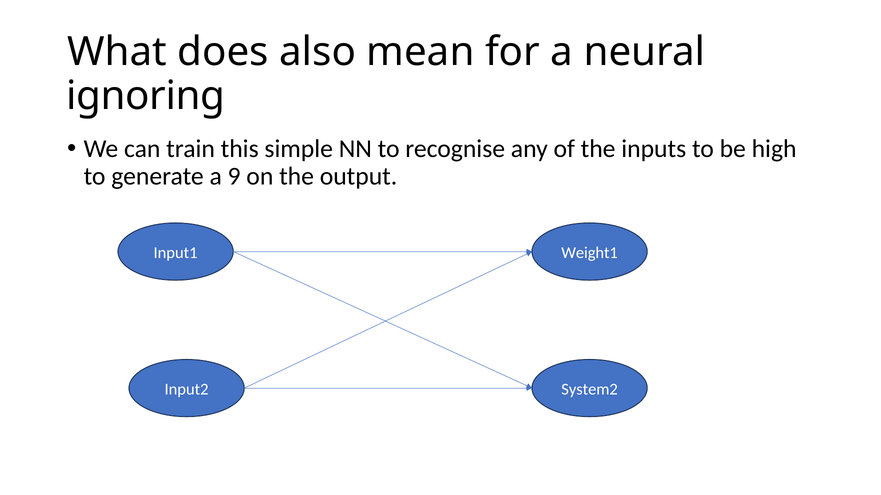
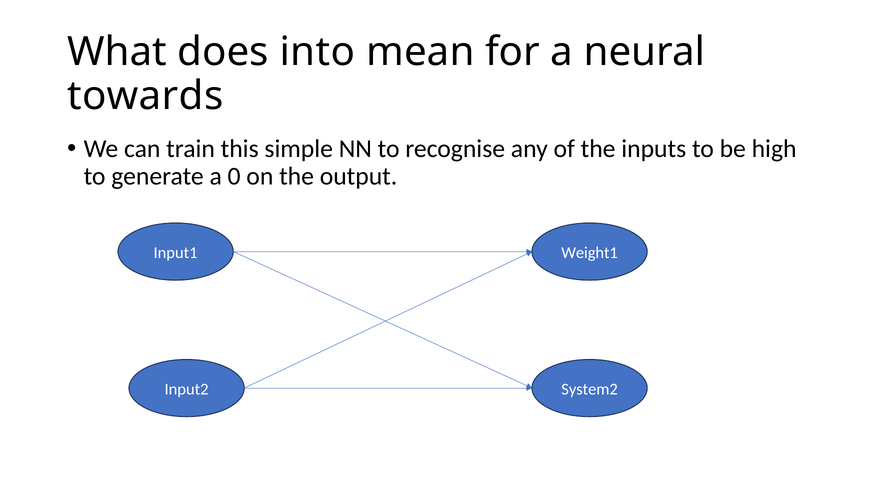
also: also -> into
ignoring: ignoring -> towards
9: 9 -> 0
